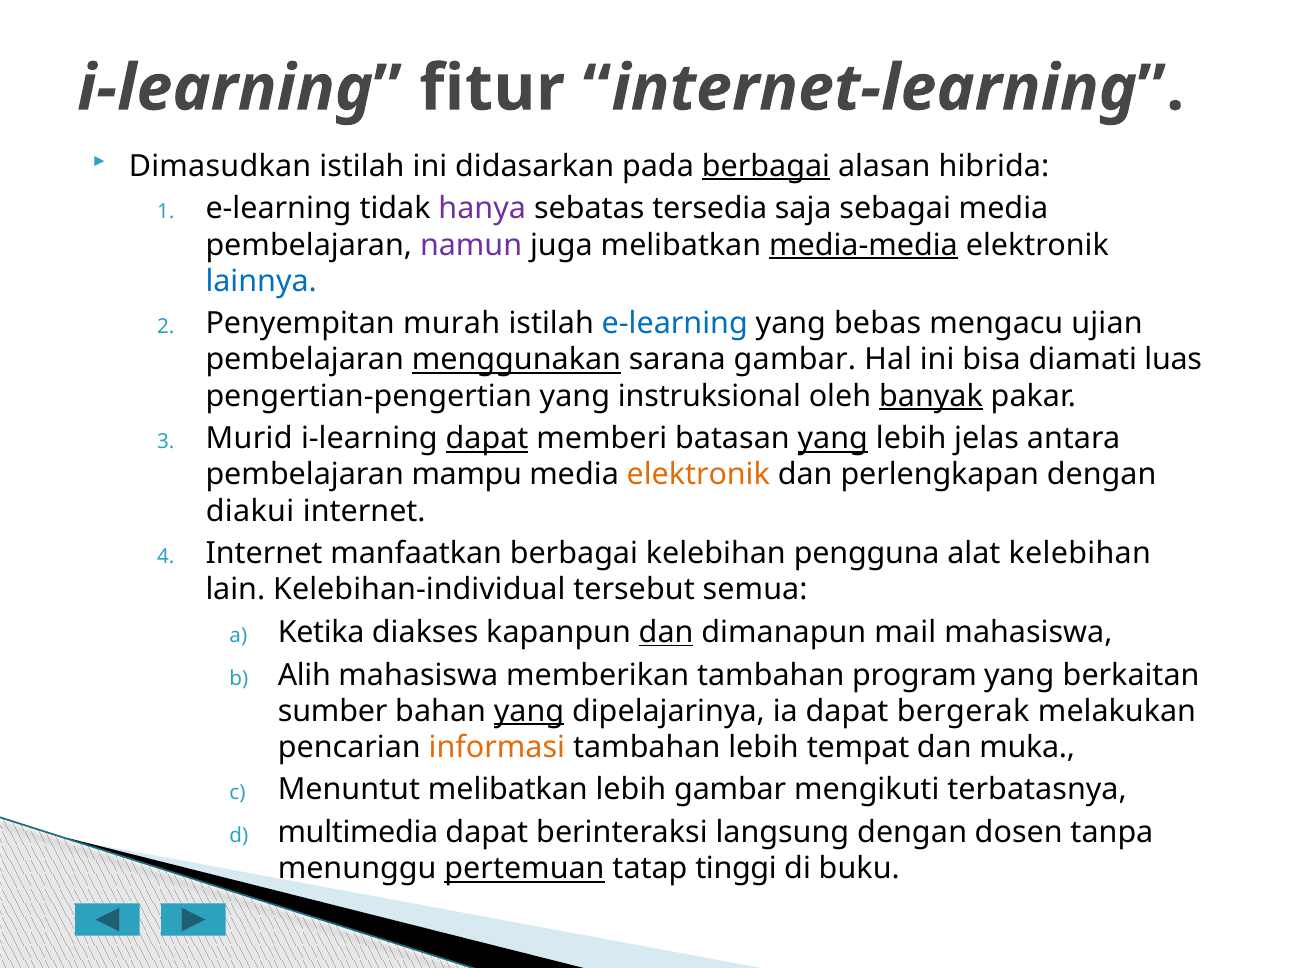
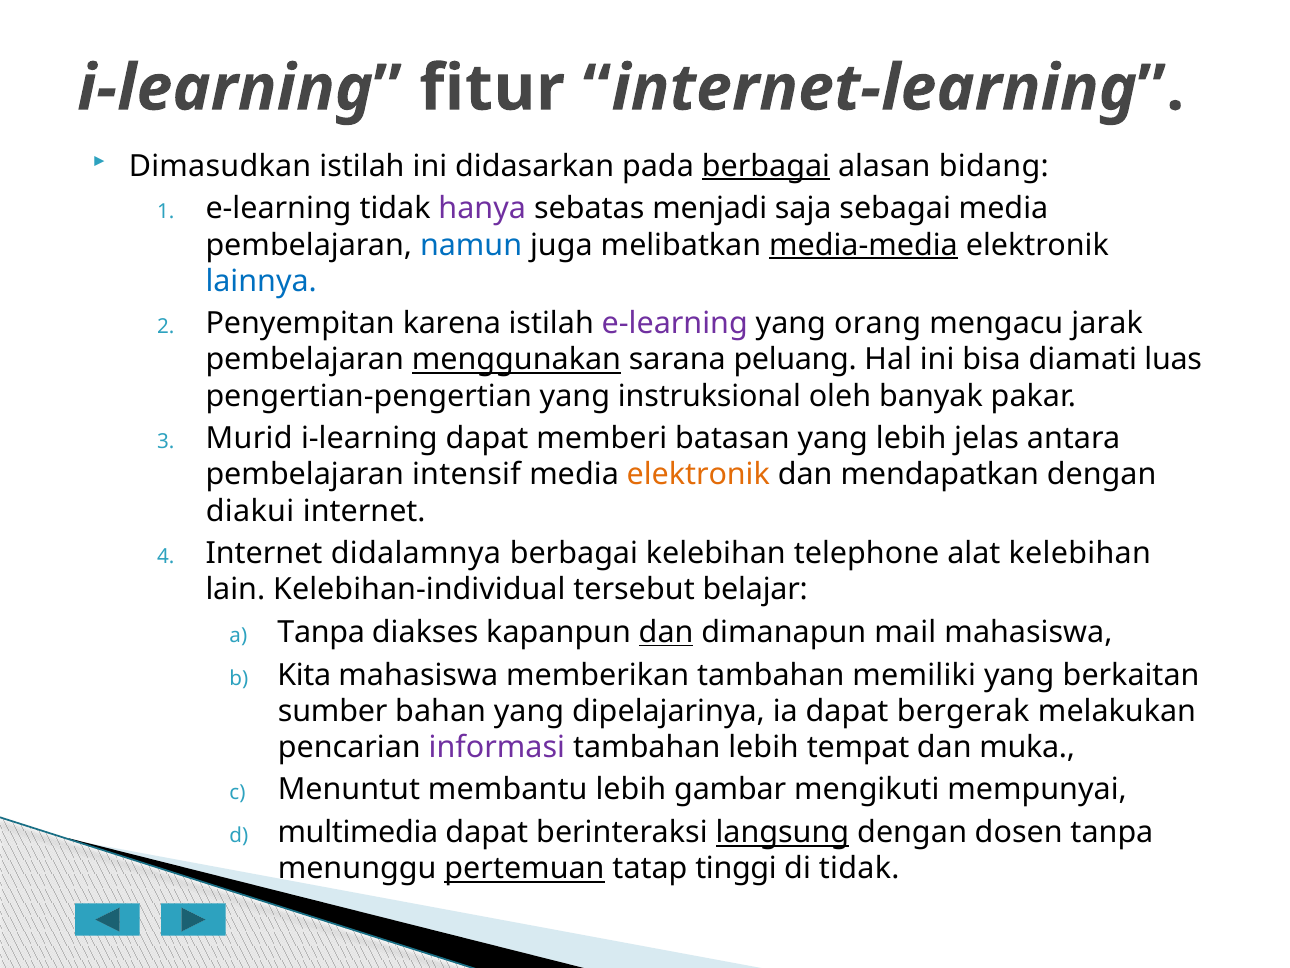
hibrida: hibrida -> bidang
tersedia: tersedia -> menjadi
namun colour: purple -> blue
murah: murah -> karena
e-learning at (675, 324) colour: blue -> purple
bebas: bebas -> orang
ujian: ujian -> jarak
sarana gambar: gambar -> peluang
banyak underline: present -> none
dapat at (487, 438) underline: present -> none
yang at (833, 438) underline: present -> none
mampu: mampu -> intensif
perlengkapan: perlengkapan -> mendapatkan
manfaatkan: manfaatkan -> didalamnya
pengguna: pengguna -> telephone
semua: semua -> belajar
Ketika at (321, 632): Ketika -> Tanpa
Alih: Alih -> Kita
program: program -> memiliki
yang at (529, 711) underline: present -> none
informasi colour: orange -> purple
Menuntut melibatkan: melibatkan -> membantu
terbatasnya: terbatasnya -> mempunyai
langsung underline: none -> present
di buku: buku -> tidak
